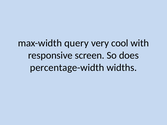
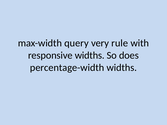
cool: cool -> rule
responsive screen: screen -> widths
